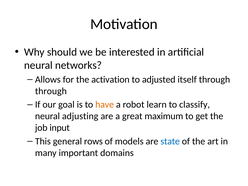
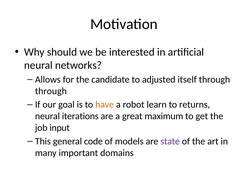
activation: activation -> candidate
classify: classify -> returns
adjusting: adjusting -> iterations
rows: rows -> code
state colour: blue -> purple
